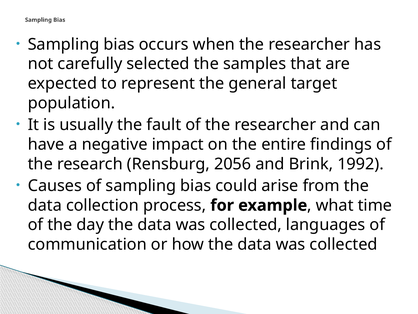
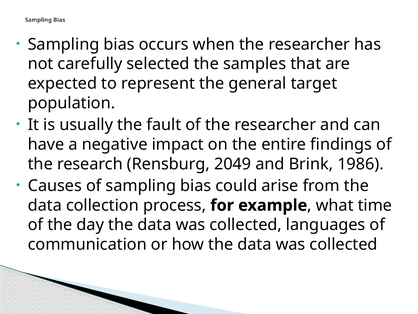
2056: 2056 -> 2049
1992: 1992 -> 1986
